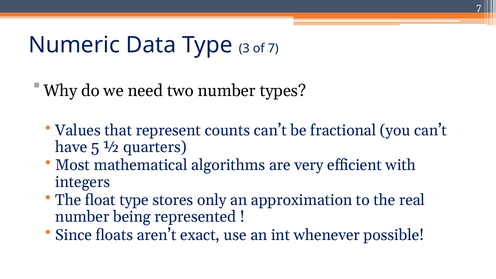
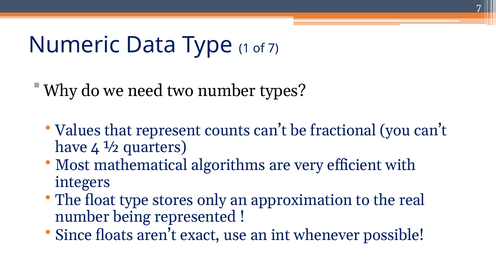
3: 3 -> 1
5: 5 -> 4
